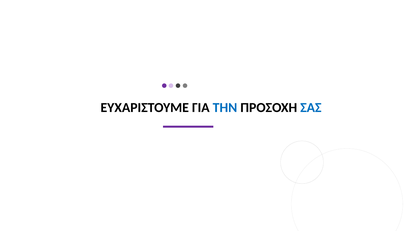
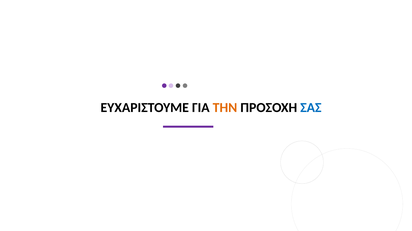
ΤΗΝ colour: blue -> orange
